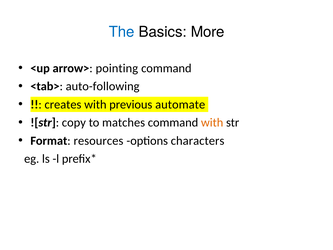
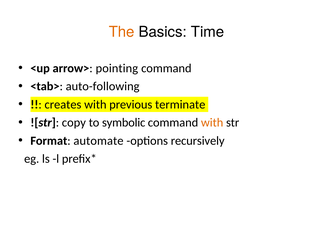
The colour: blue -> orange
More: More -> Time
automate: automate -> terminate
matches: matches -> symbolic
resources: resources -> automate
characters: characters -> recursively
